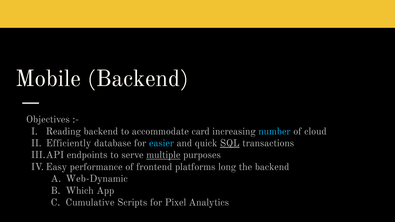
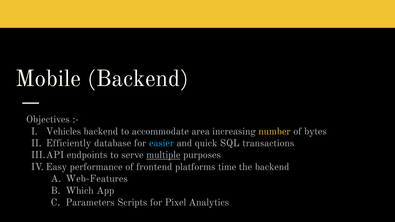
Reading: Reading -> Vehicles
card: card -> area
number colour: light blue -> yellow
cloud: cloud -> bytes
SQL underline: present -> none
long: long -> time
Web-Dynamic: Web-Dynamic -> Web-Features
Cumulative: Cumulative -> Parameters
